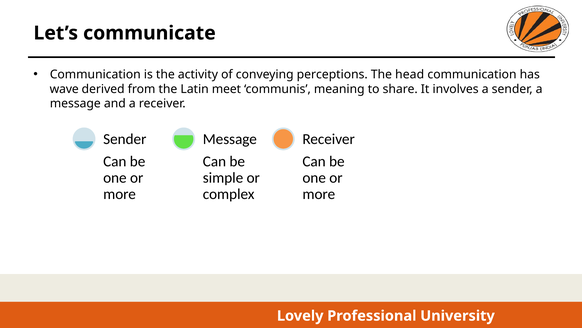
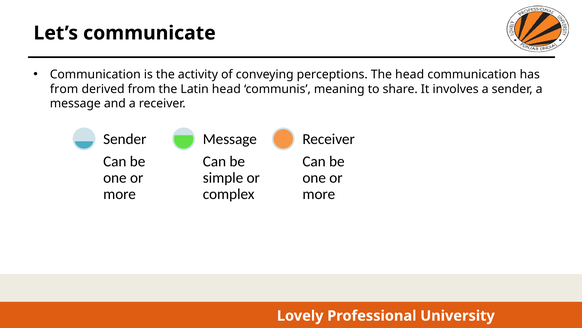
wave at (64, 89): wave -> from
Latin meet: meet -> head
